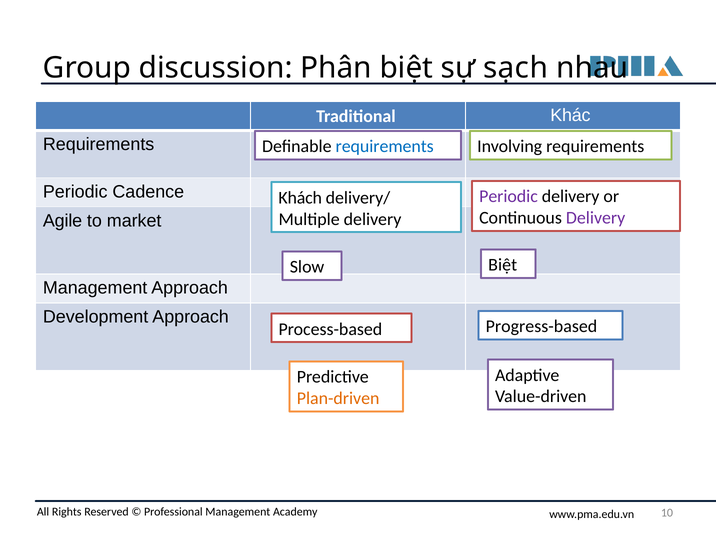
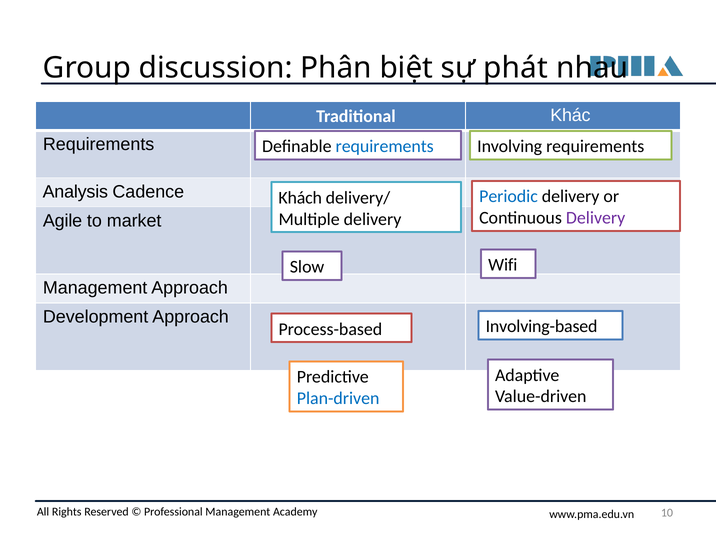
sạch: sạch -> phát
Periodic at (75, 192): Periodic -> Analysis
Periodic at (508, 197) colour: purple -> blue
Biệt at (503, 265): Biệt -> Wifi
Progress-based: Progress-based -> Involving-based
Plan-driven colour: orange -> blue
